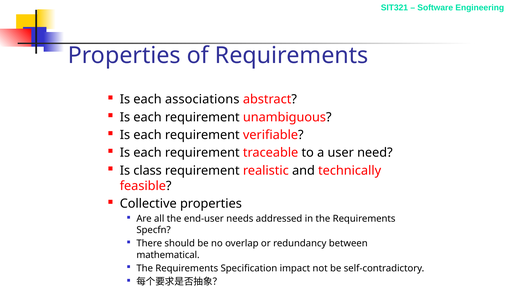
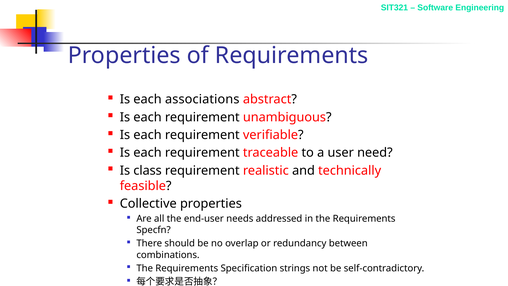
mathematical: mathematical -> combinations
impact: impact -> strings
